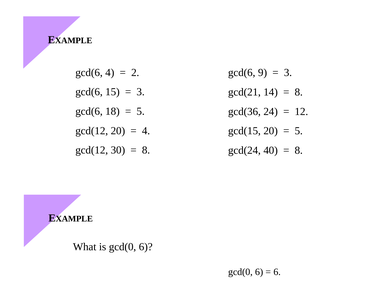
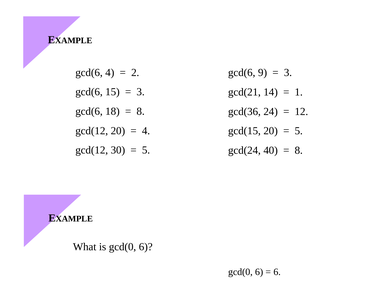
8 at (299, 92): 8 -> 1
5 at (141, 111): 5 -> 8
8 at (146, 150): 8 -> 5
